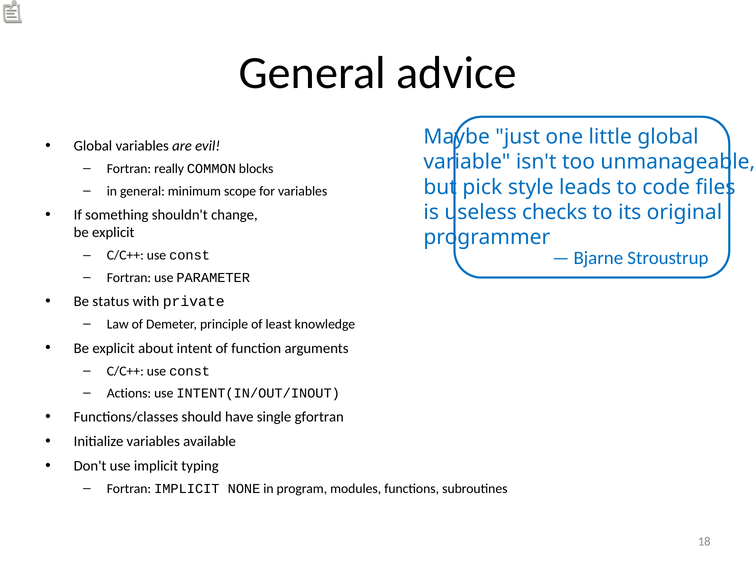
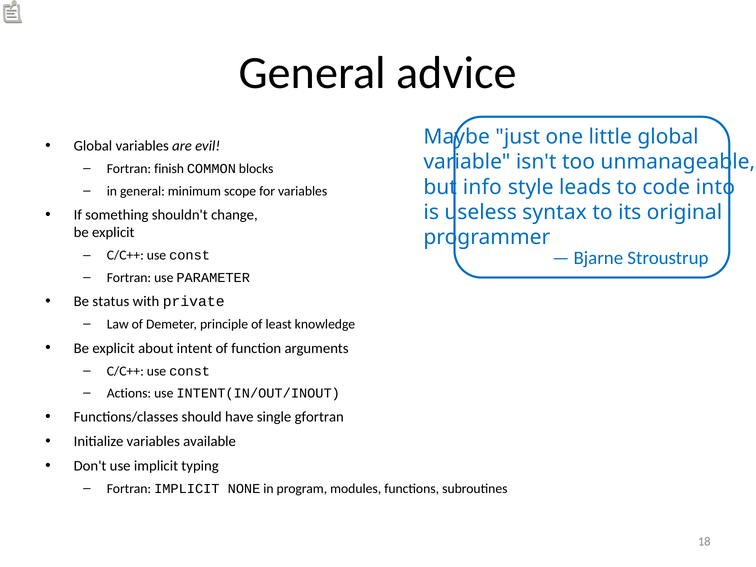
really: really -> finish
pick: pick -> info
files: files -> into
checks: checks -> syntax
